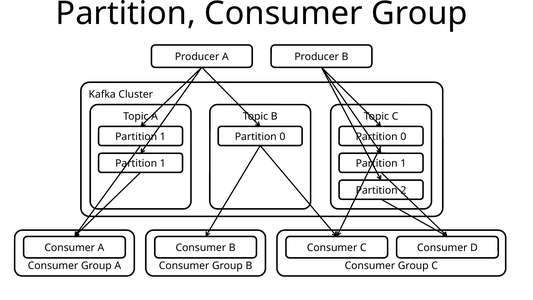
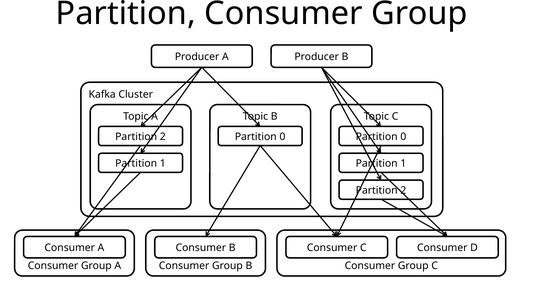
1 at (163, 137): 1 -> 2
